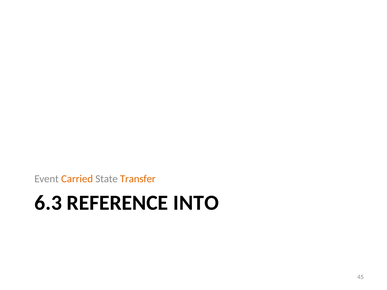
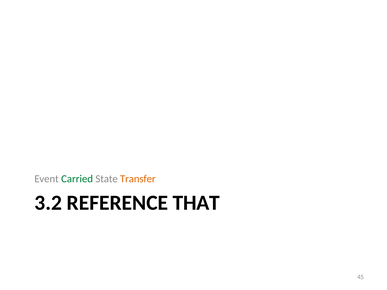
Carried colour: orange -> green
6.3: 6.3 -> 3.2
INTO: INTO -> THAT
